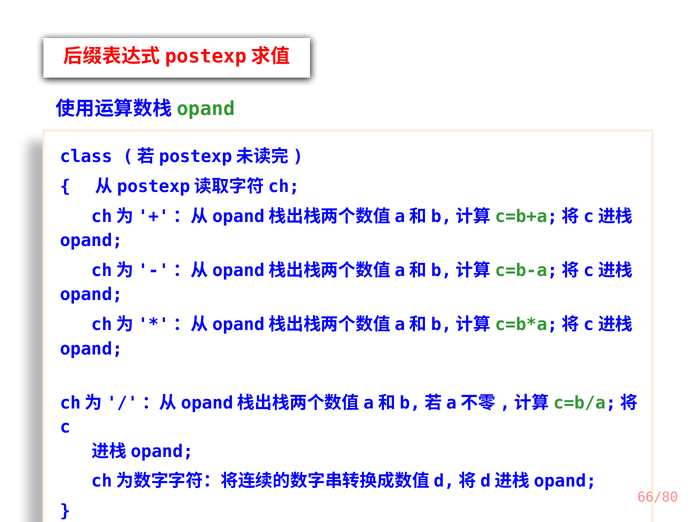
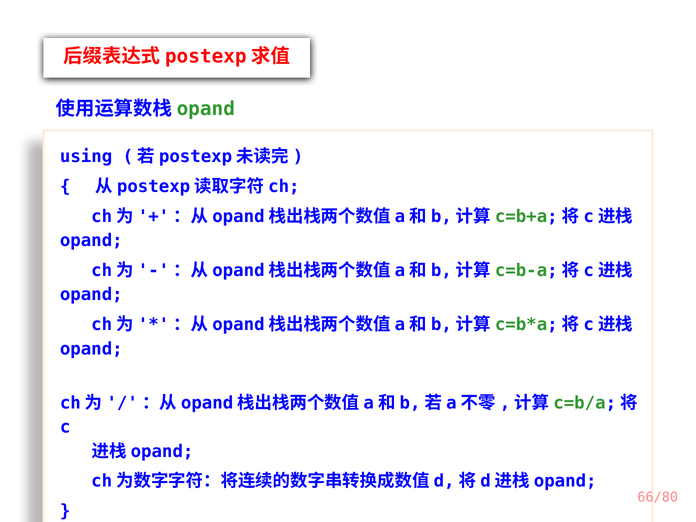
class: class -> using
